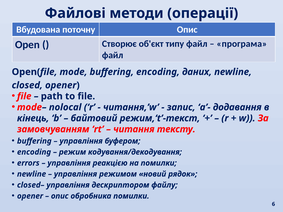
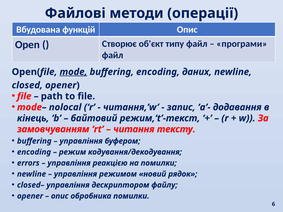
поточну: поточну -> функцій
програма: програма -> програми
mode underline: none -> present
